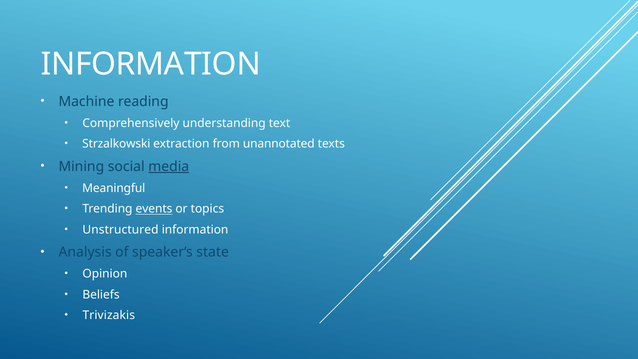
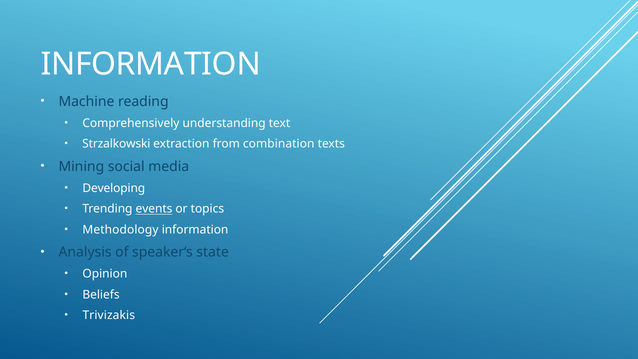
unannotated: unannotated -> combination
media underline: present -> none
Meaningful: Meaningful -> Developing
Unstructured: Unstructured -> Methodology
